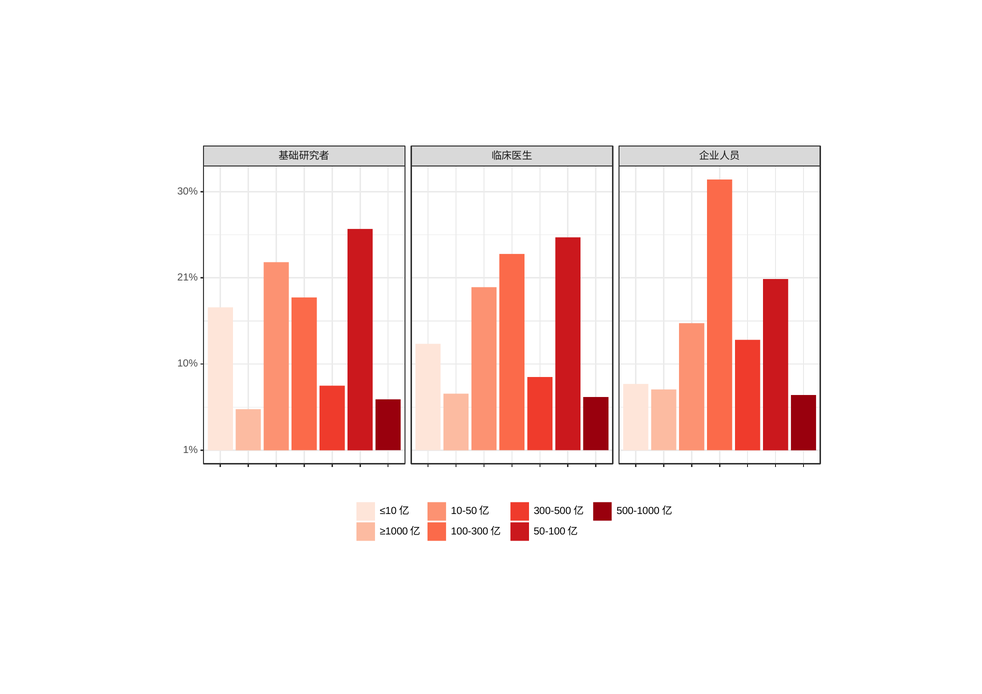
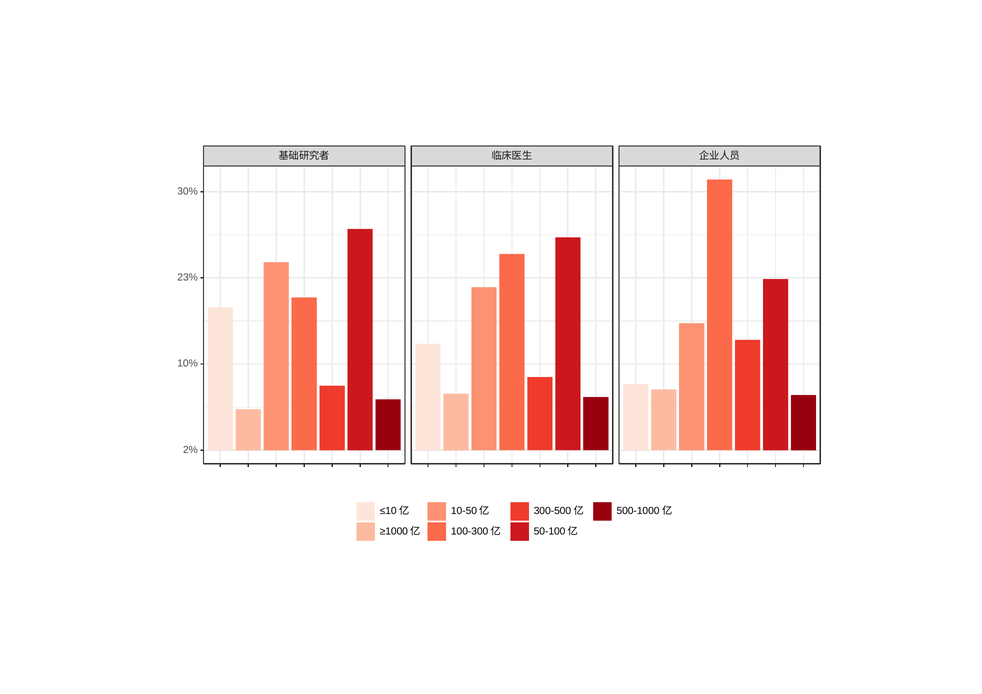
21%: 21% -> 23%
1%: 1% -> 2%
